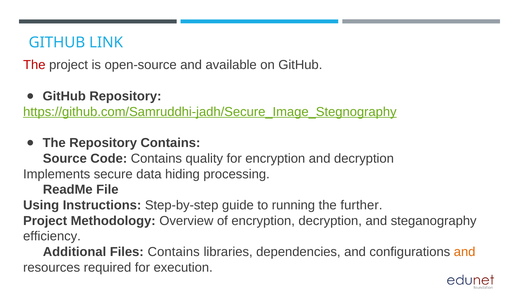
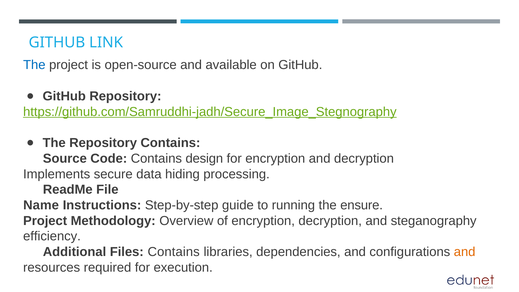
The at (34, 65) colour: red -> blue
quality: quality -> design
Using: Using -> Name
further: further -> ensure
